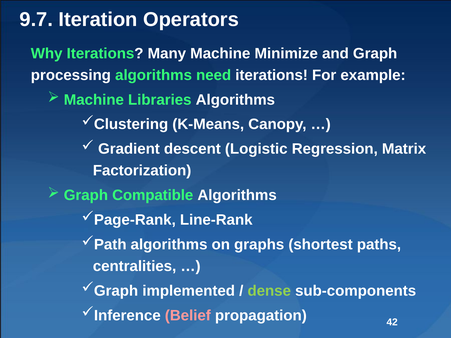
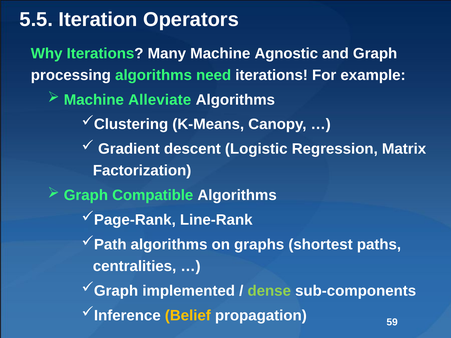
9.7: 9.7 -> 5.5
Minimize: Minimize -> Agnostic
Libraries: Libraries -> Alleviate
Belief colour: pink -> yellow
42: 42 -> 59
